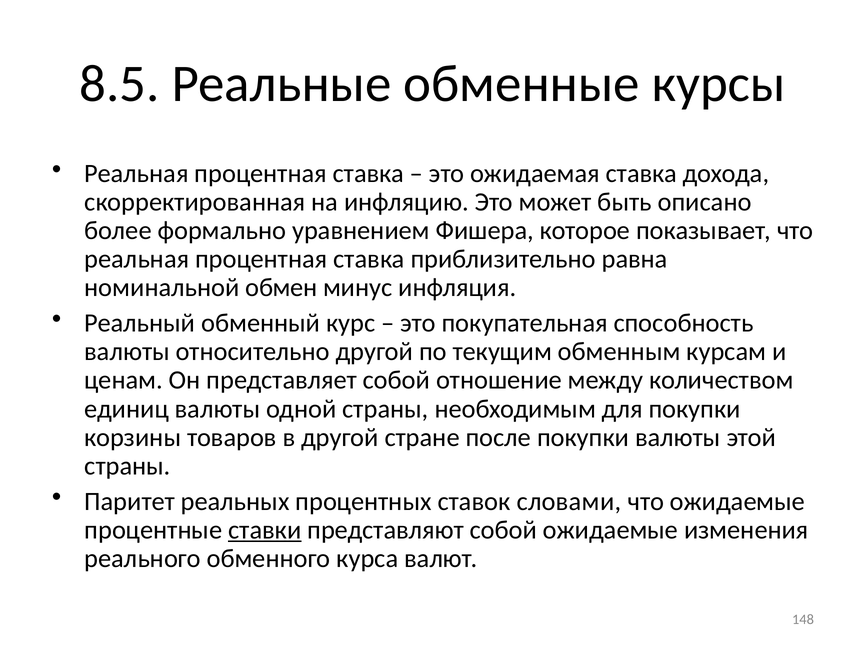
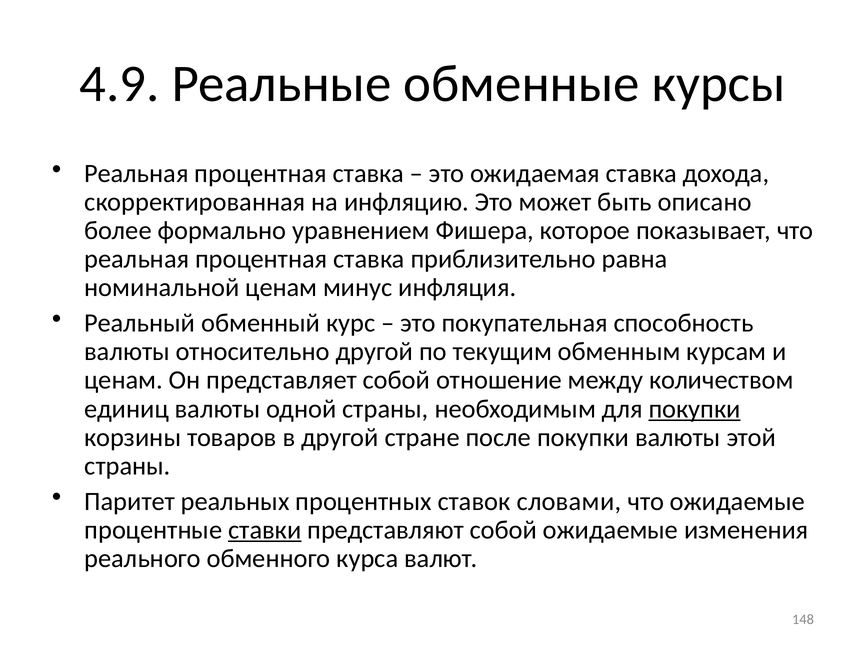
8.5: 8.5 -> 4.9
номинальной обмен: обмен -> ценам
покупки at (695, 409) underline: none -> present
